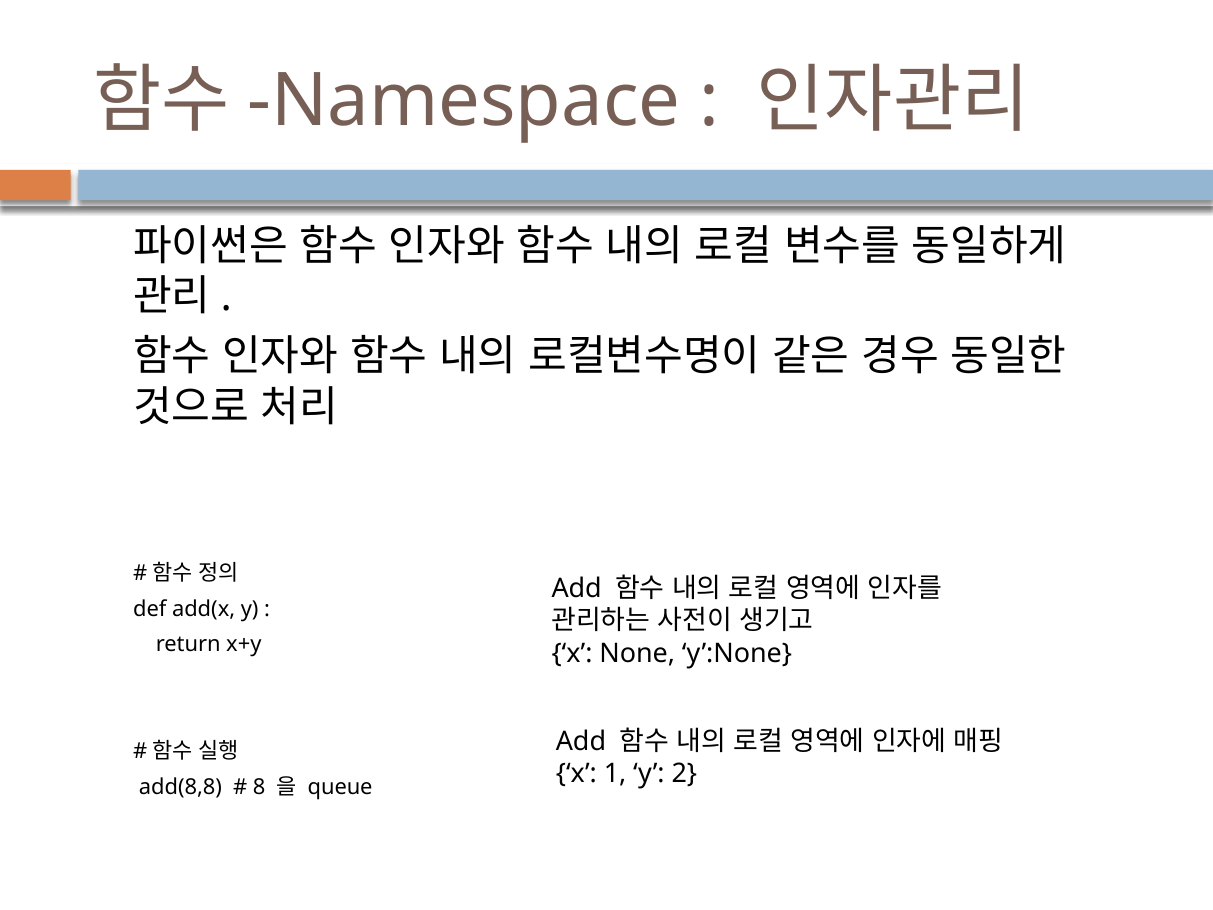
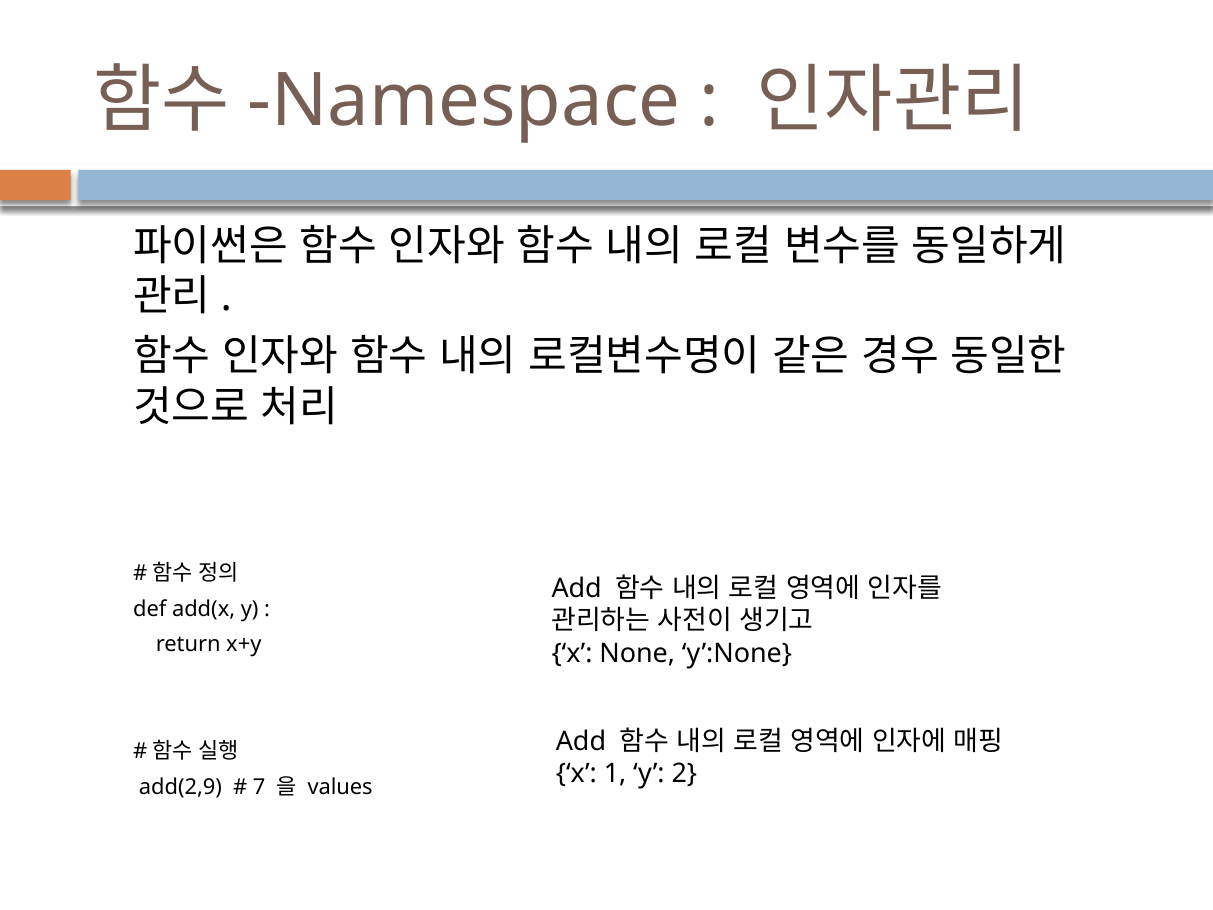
add(8,8: add(8,8 -> add(2,9
8: 8 -> 7
queue: queue -> values
